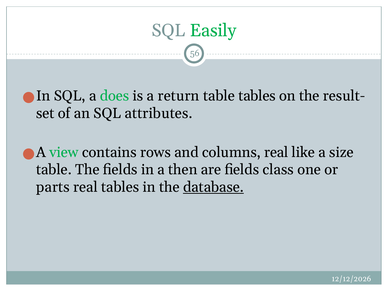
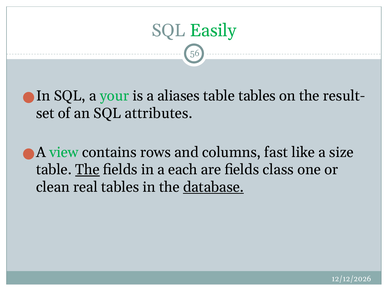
does: does -> your
return: return -> aliases
columns real: real -> fast
The at (87, 170) underline: none -> present
then: then -> each
parts: parts -> clean
